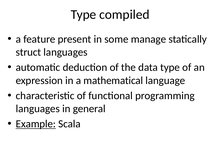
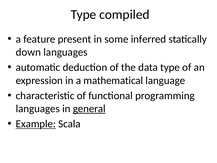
manage: manage -> inferred
struct: struct -> down
general underline: none -> present
